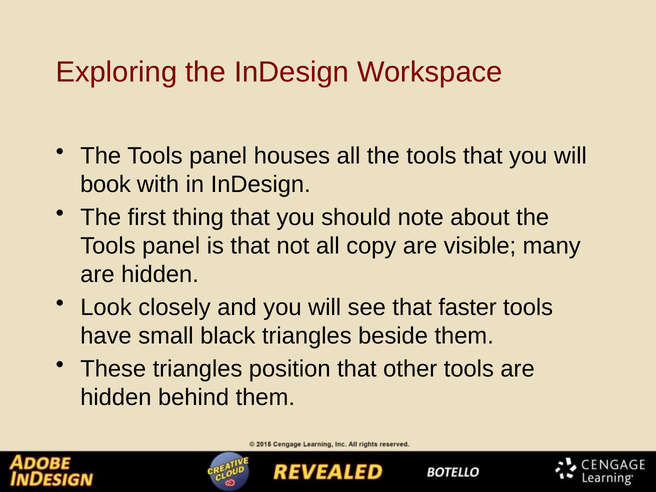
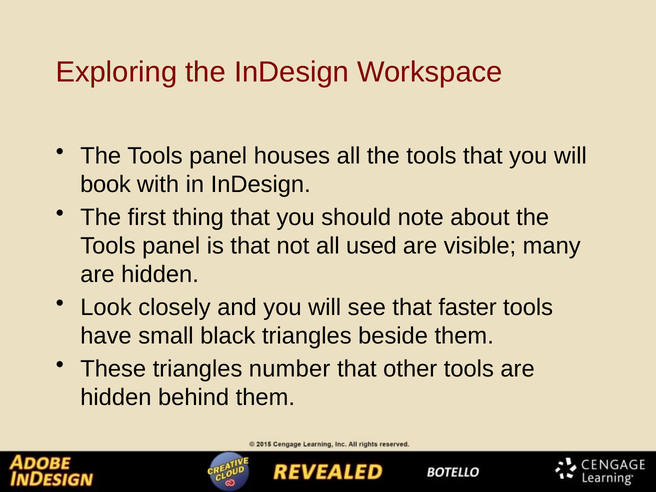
copy: copy -> used
position: position -> number
